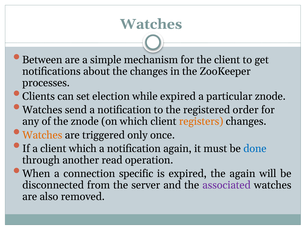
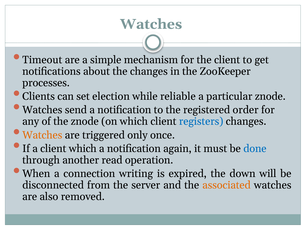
Between: Between -> Timeout
while expired: expired -> reliable
registers colour: orange -> blue
specific: specific -> writing
the again: again -> down
associated colour: purple -> orange
